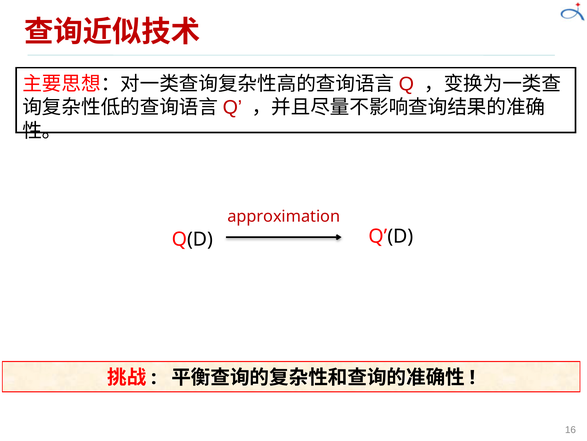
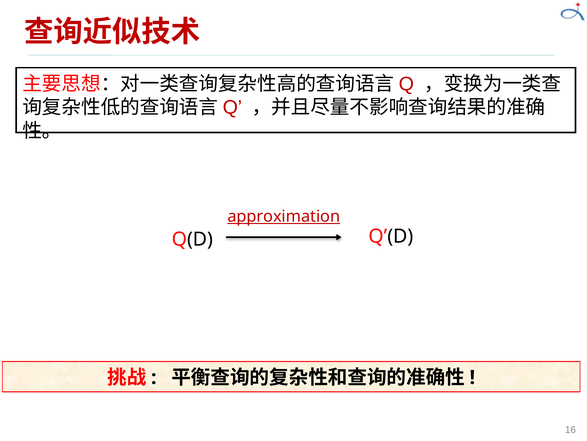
approximation underline: none -> present
